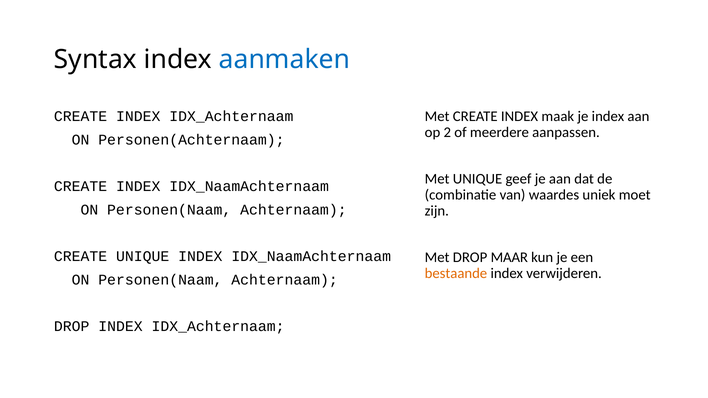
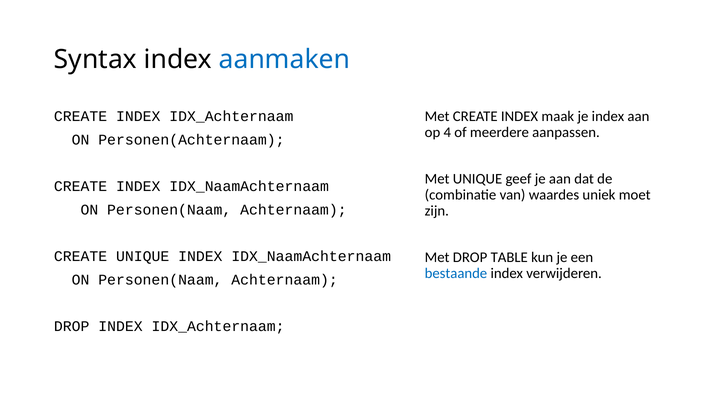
2: 2 -> 4
MAAR: MAAR -> TABLE
bestaande colour: orange -> blue
